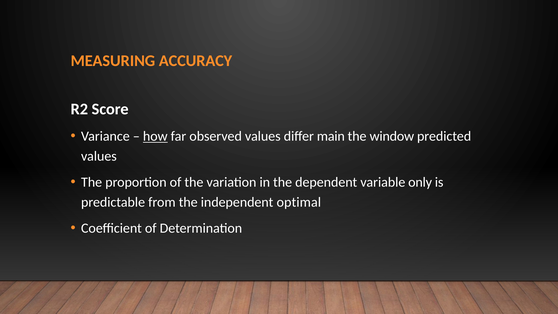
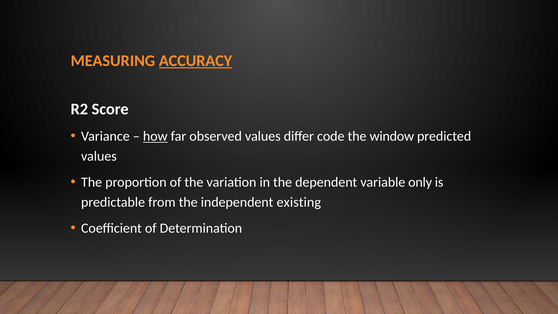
ACCURACY underline: none -> present
main: main -> code
optimal: optimal -> existing
